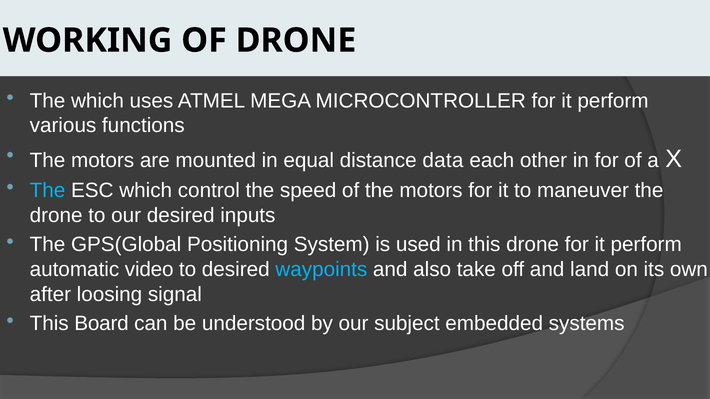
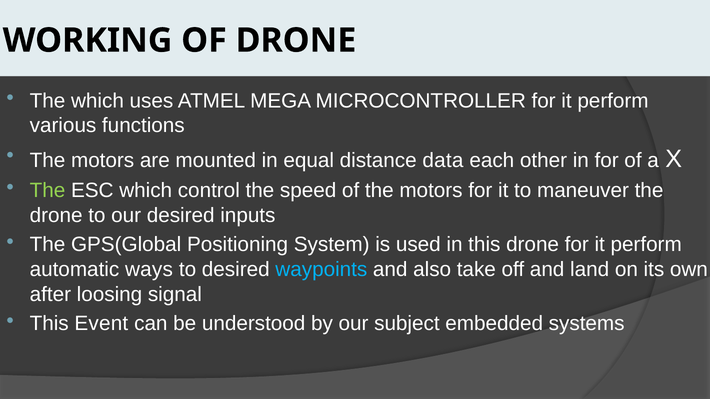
The at (48, 191) colour: light blue -> light green
video: video -> ways
Board: Board -> Event
